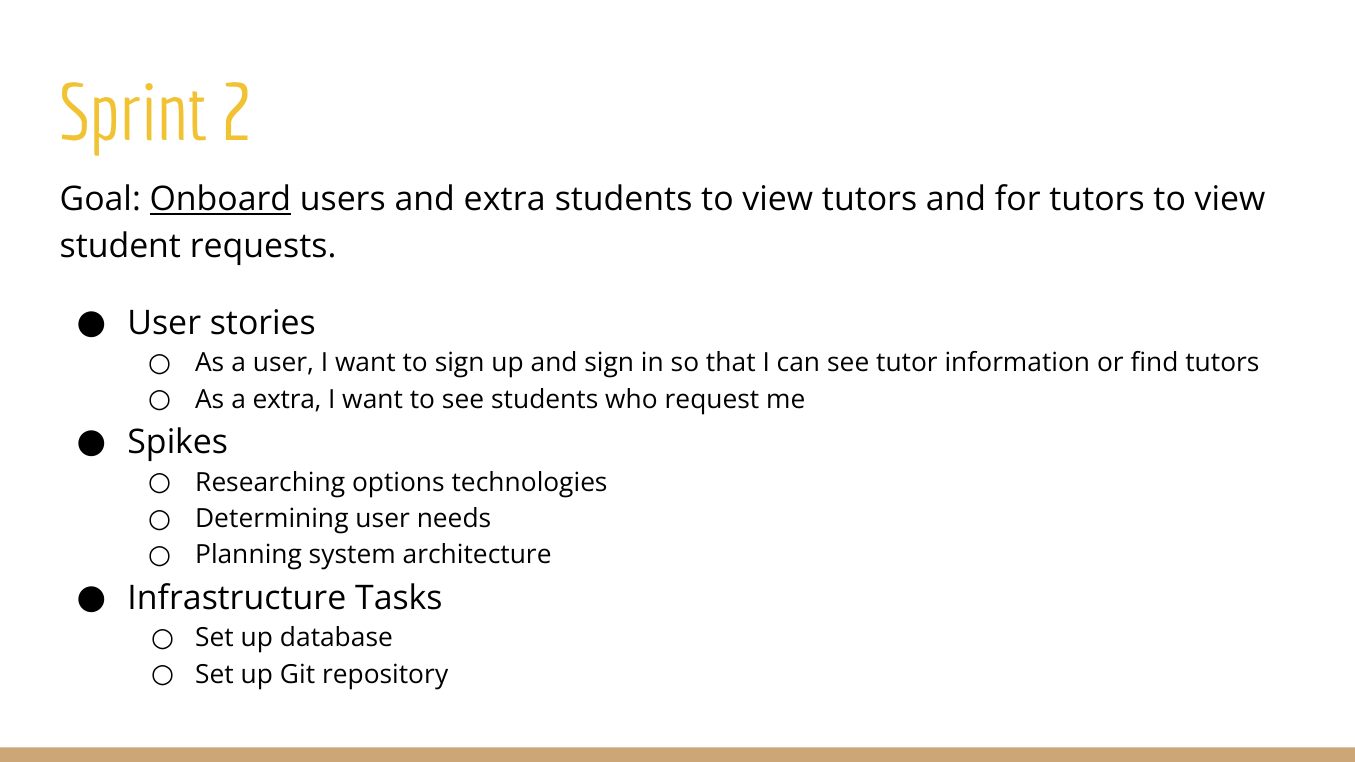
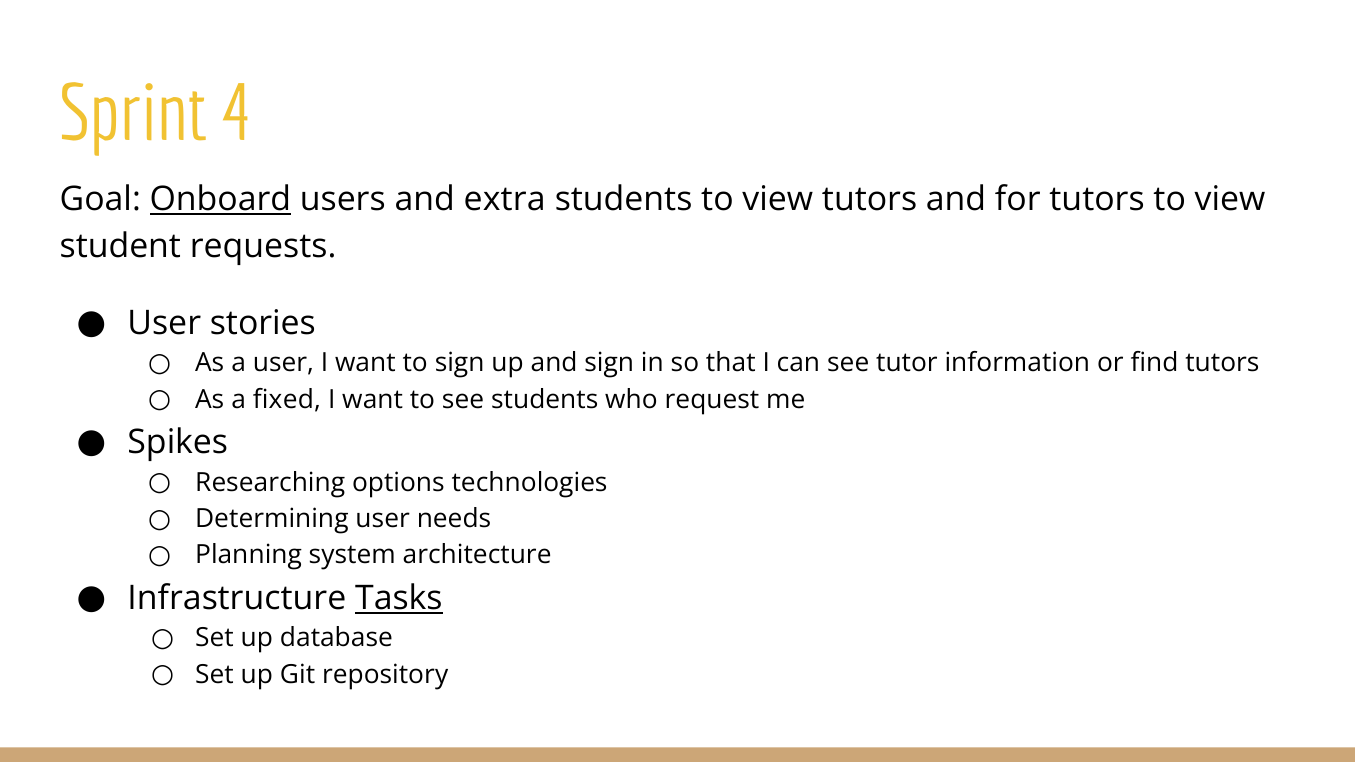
2: 2 -> 4
a extra: extra -> fixed
Tasks underline: none -> present
